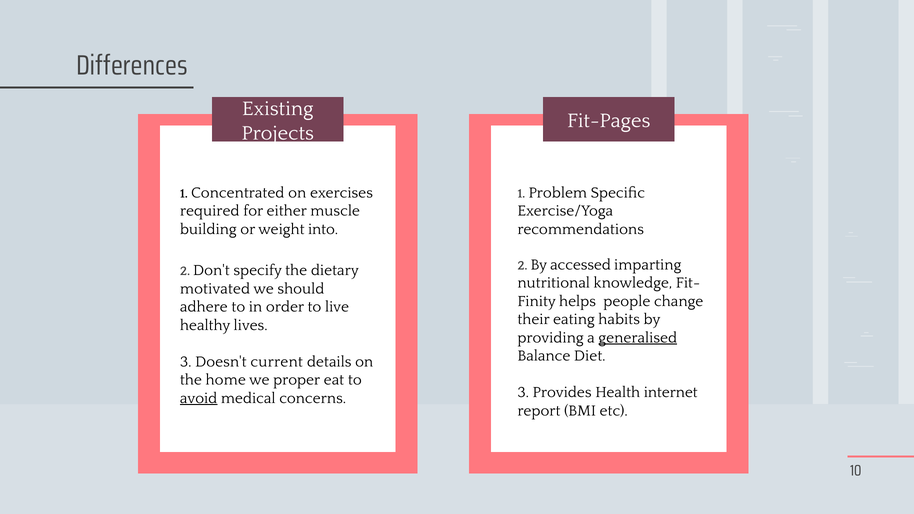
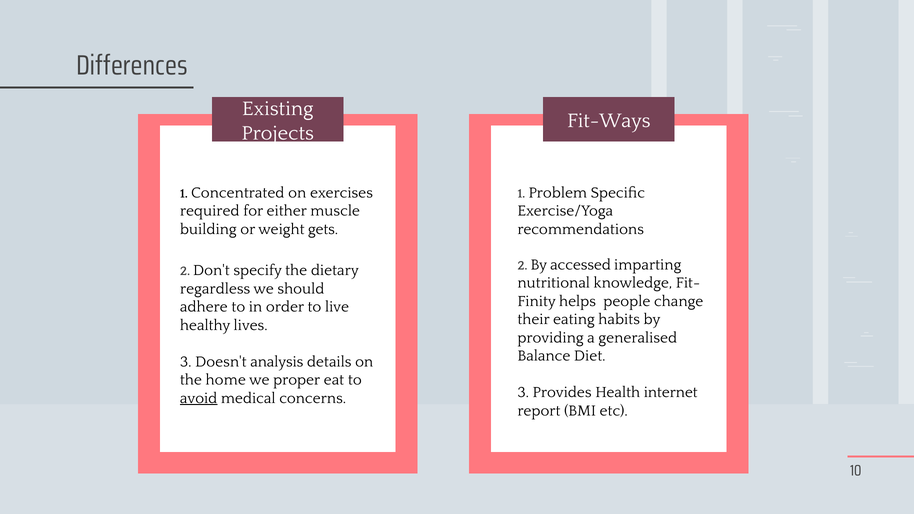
Fit-Pages: Fit-Pages -> Fit-Ways
into: into -> gets
motivated: motivated -> regardless
generalised underline: present -> none
current: current -> analysis
